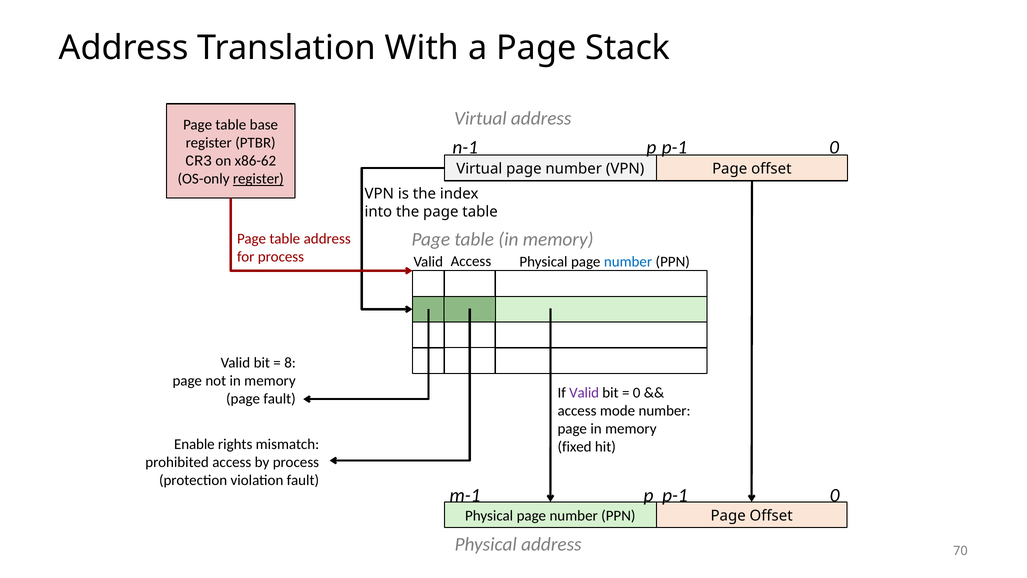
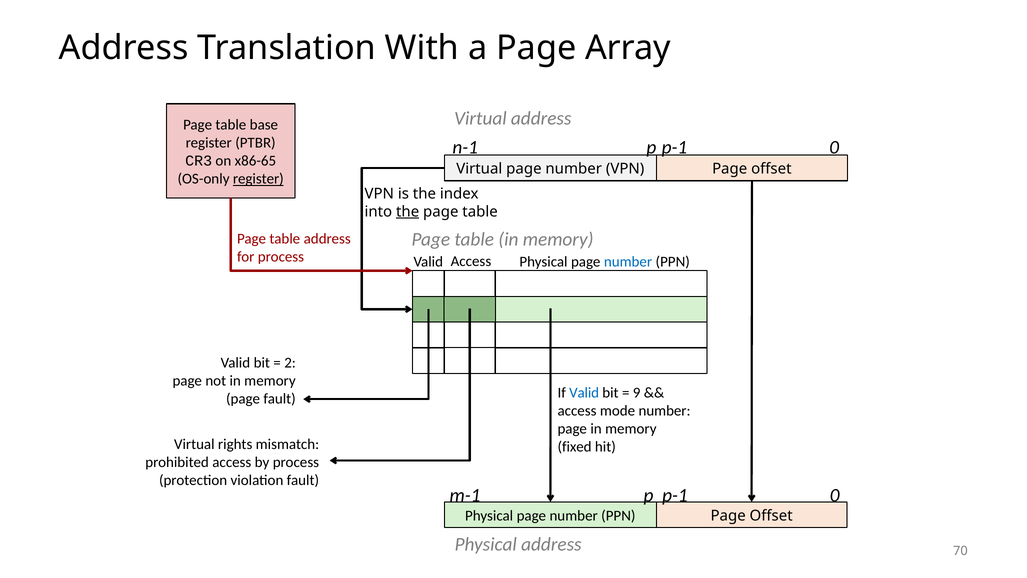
Stack: Stack -> Array
x86-62: x86-62 -> x86-65
the at (408, 212) underline: none -> present
8: 8 -> 2
Valid at (584, 392) colour: purple -> blue
0 at (637, 392): 0 -> 9
Enable at (194, 444): Enable -> Virtual
